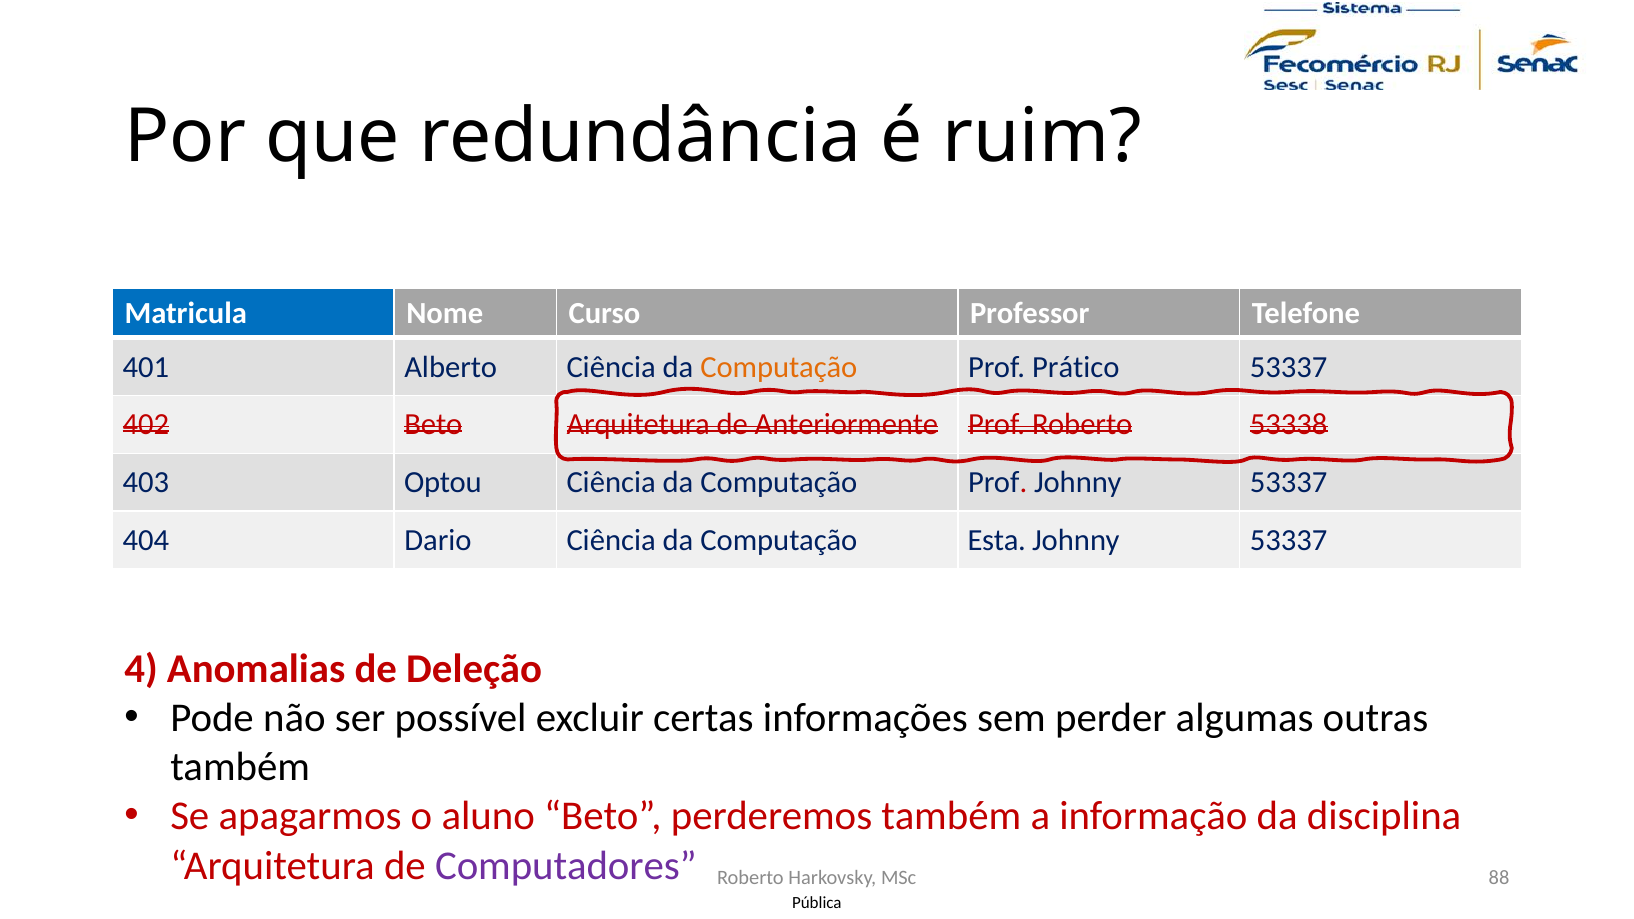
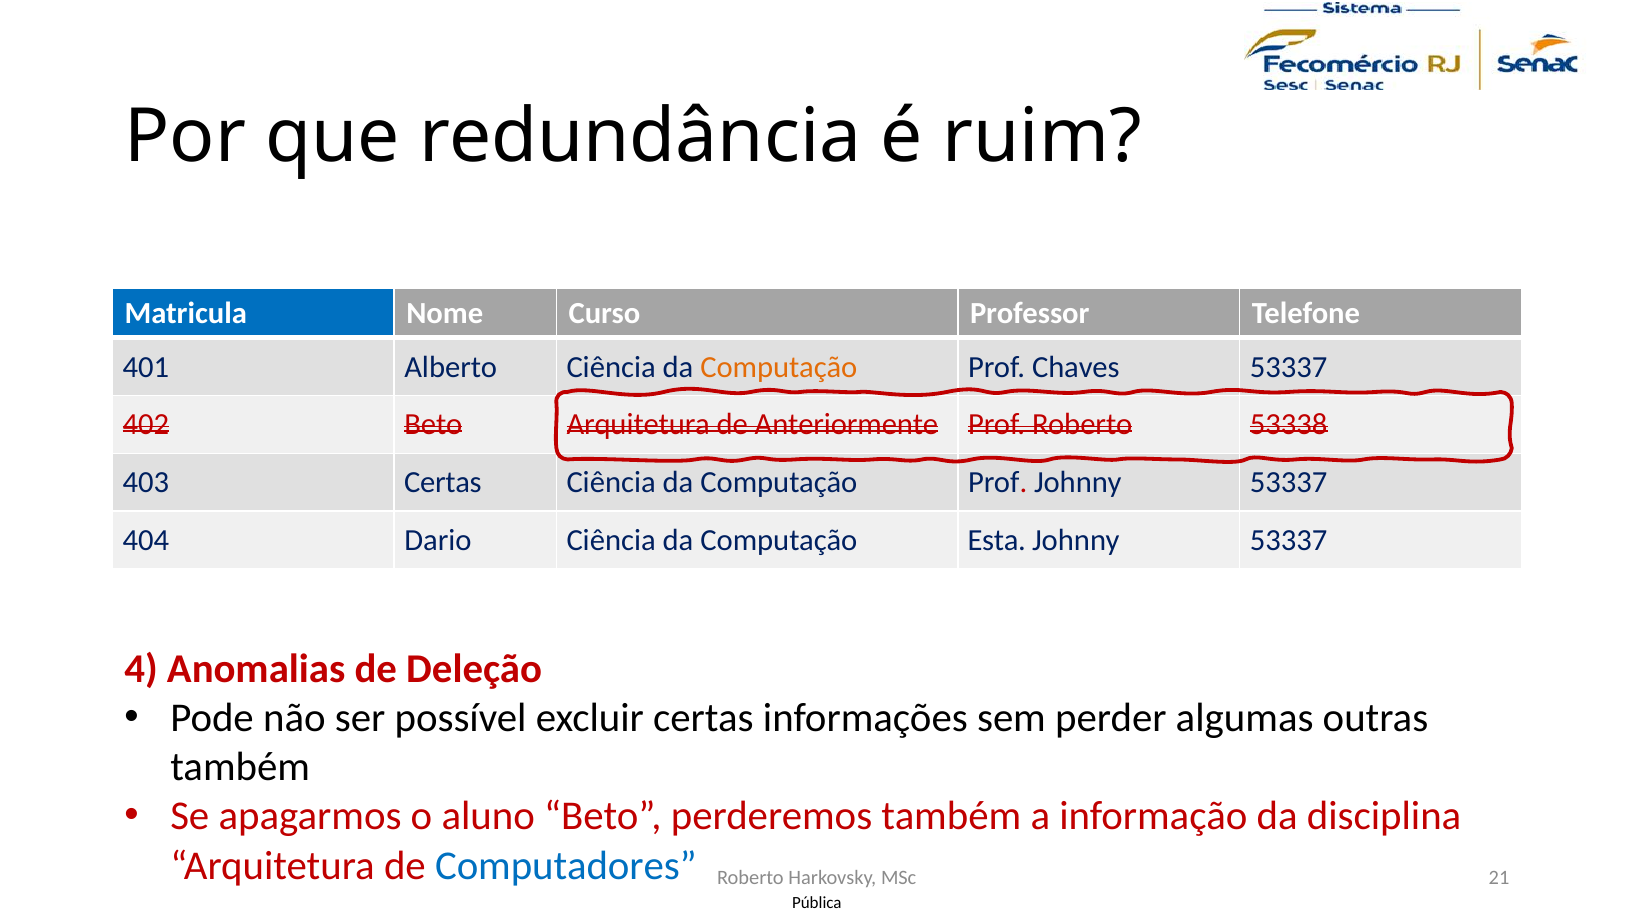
Prático: Prático -> Chaves
403 Optou: Optou -> Certas
Computadores colour: purple -> blue
88: 88 -> 21
